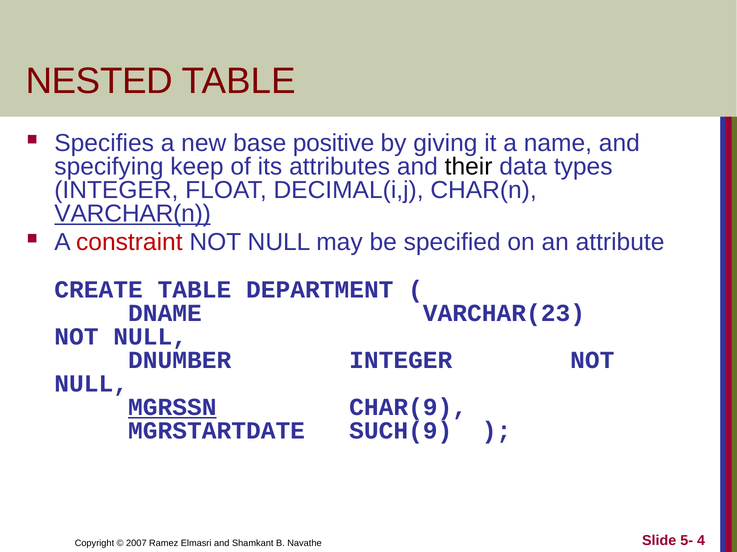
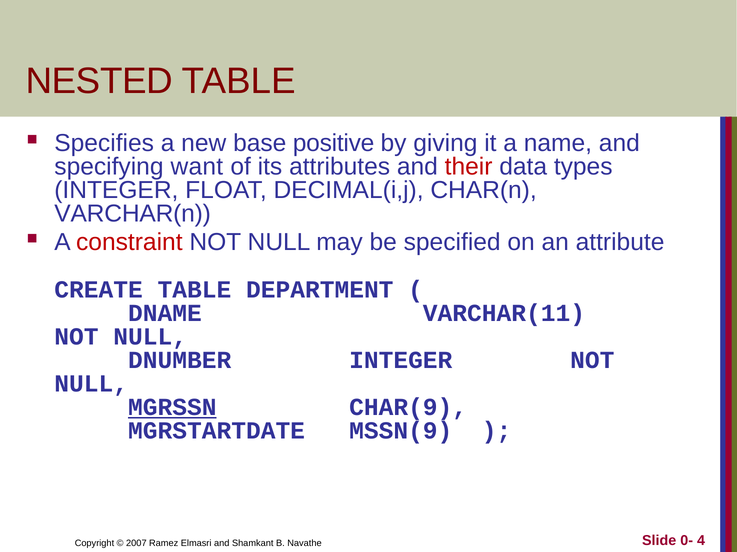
keep: keep -> want
their colour: black -> red
VARCHAR(n underline: present -> none
VARCHAR(23: VARCHAR(23 -> VARCHAR(11
SUCH(9: SUCH(9 -> MSSN(9
5-: 5- -> 0-
